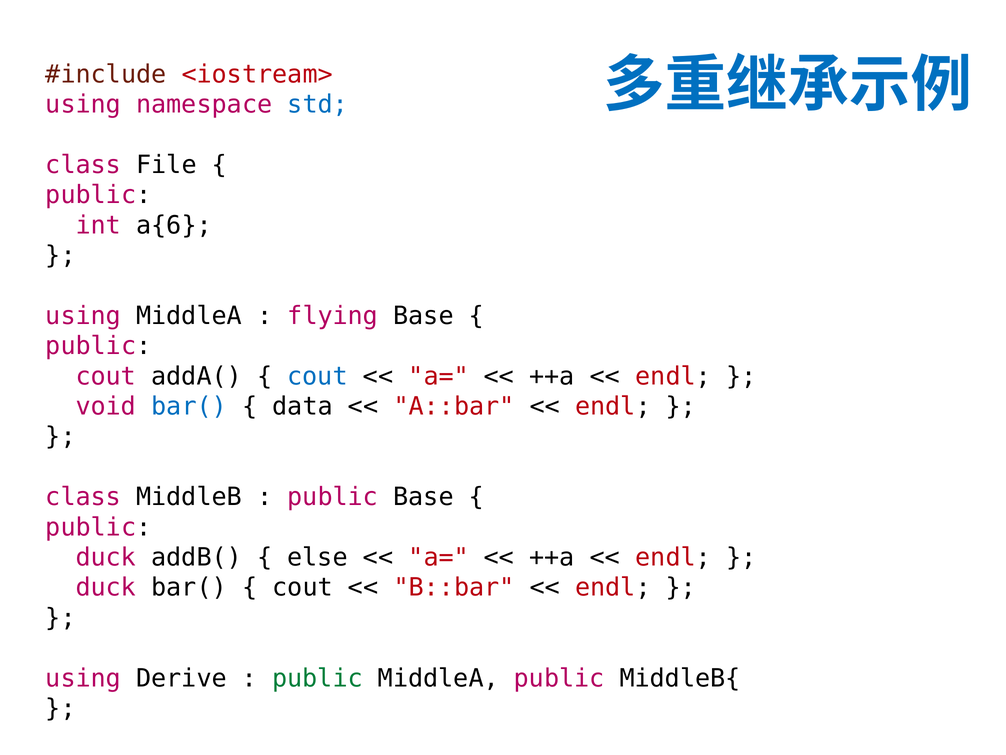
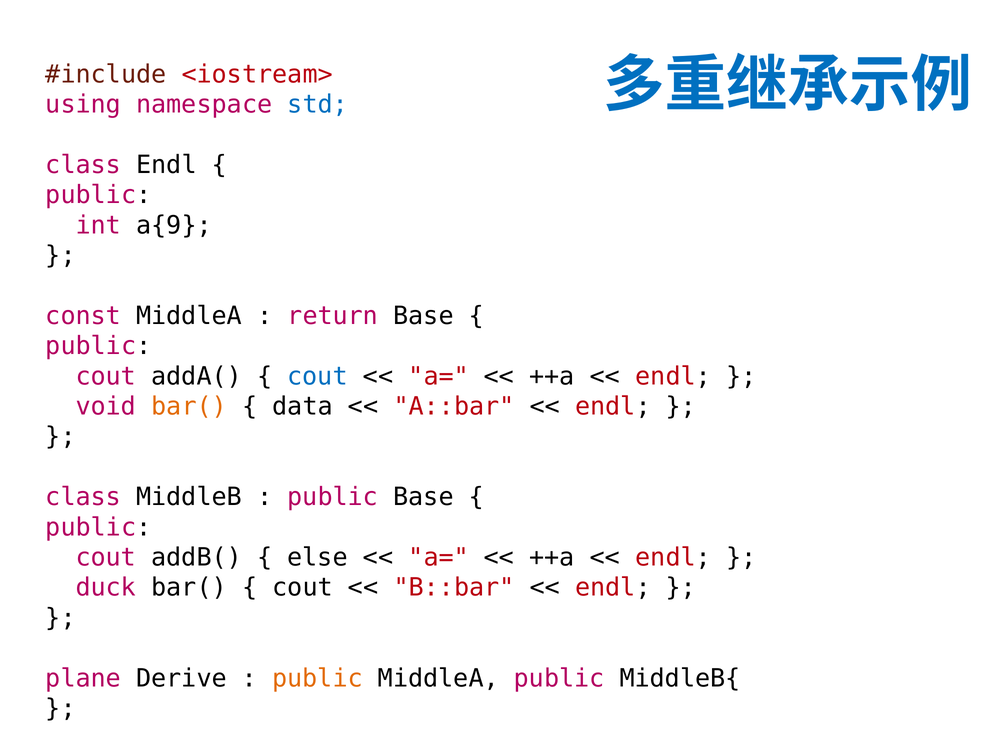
class File: File -> Endl
a{6: a{6 -> a{9
using at (83, 316): using -> const
flying: flying -> return
bar( at (189, 406) colour: blue -> orange
duck at (106, 557): duck -> cout
using at (83, 678): using -> plane
public at (318, 678) colour: green -> orange
